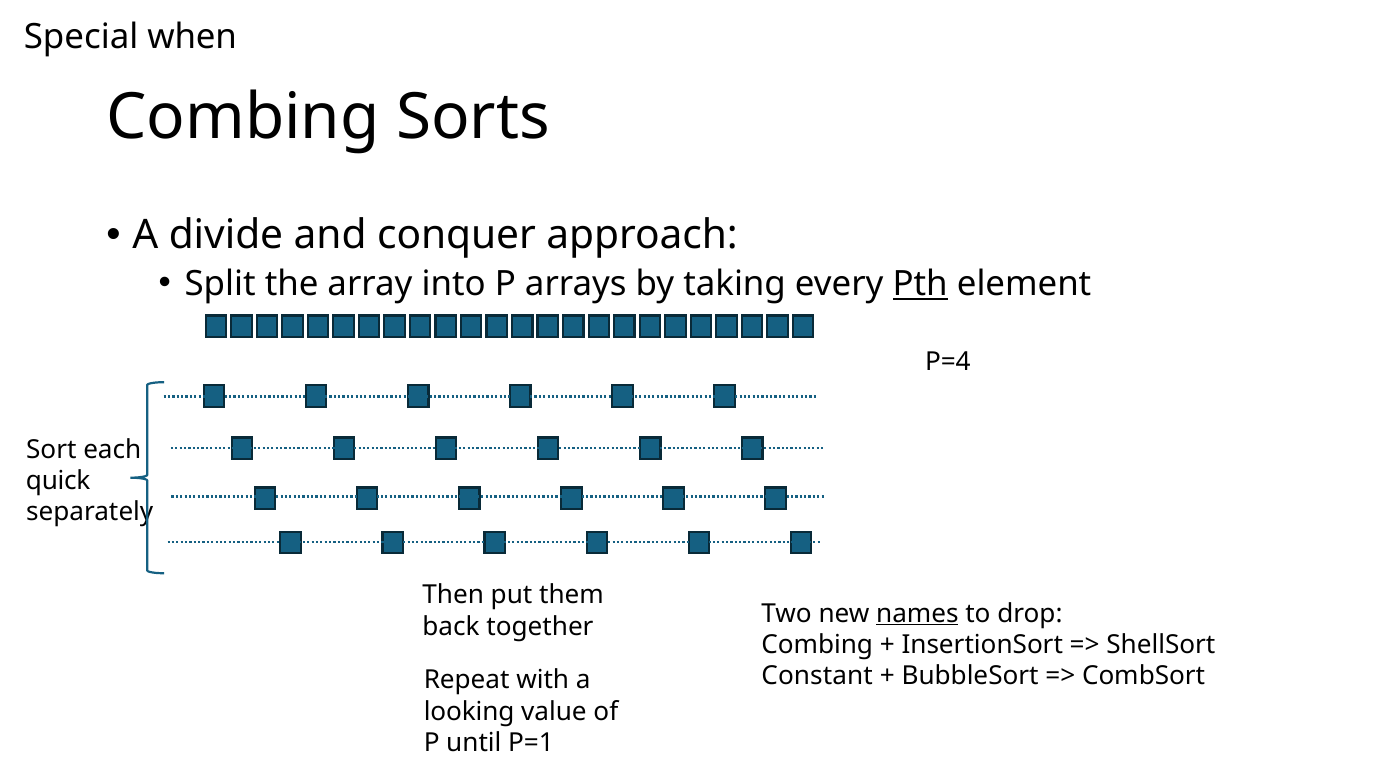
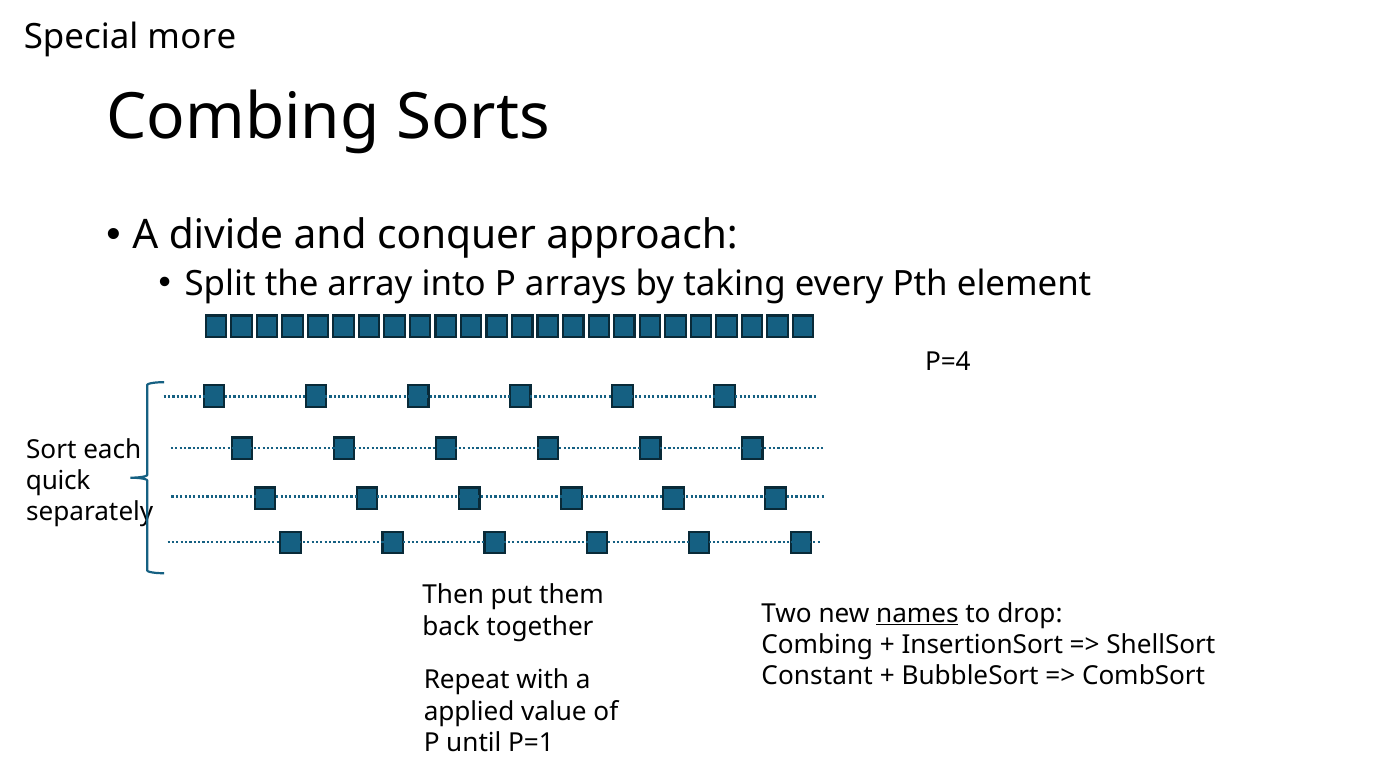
when: when -> more
Pth underline: present -> none
looking: looking -> applied
